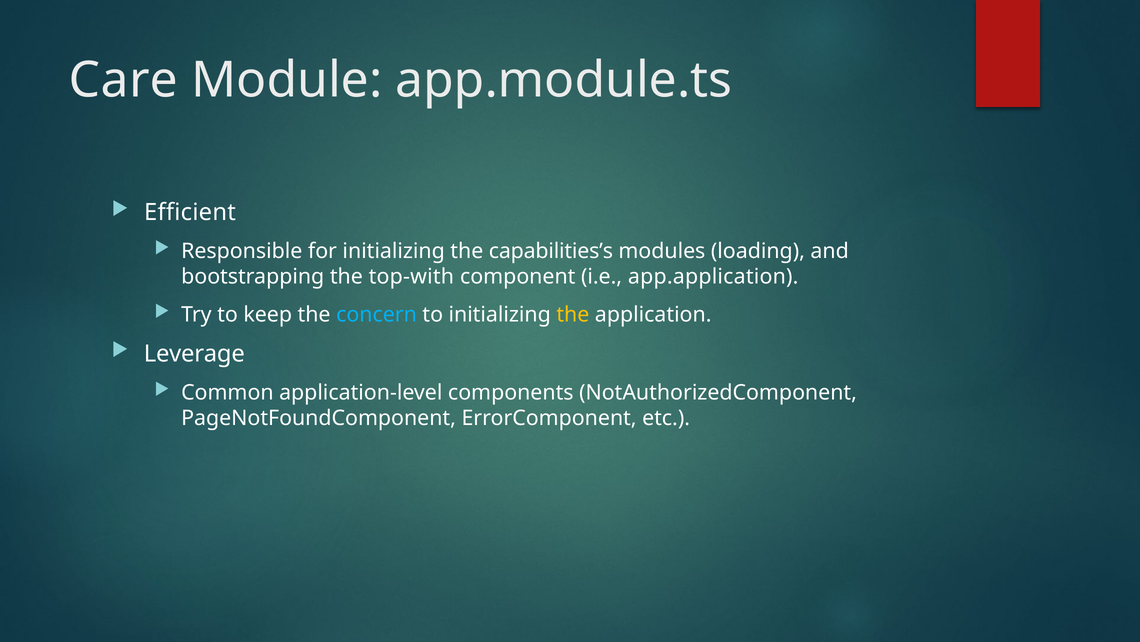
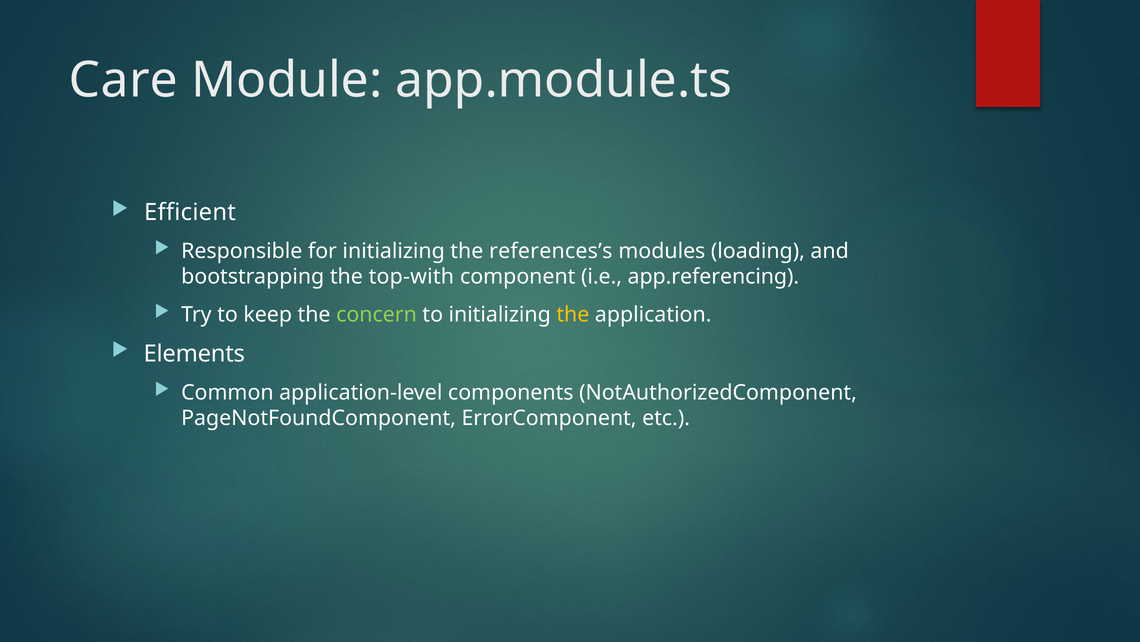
capabilities’s: capabilities’s -> references’s
app.application: app.application -> app.referencing
concern colour: light blue -> light green
Leverage: Leverage -> Elements
